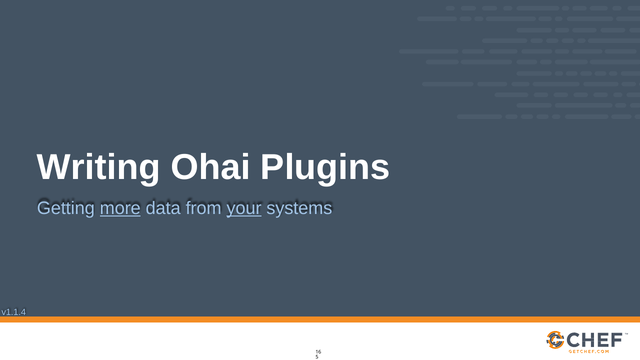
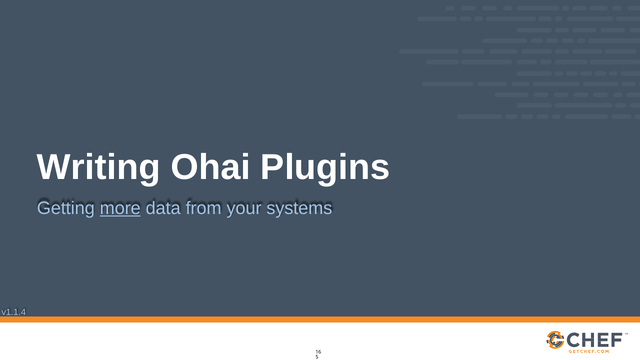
your underline: present -> none
